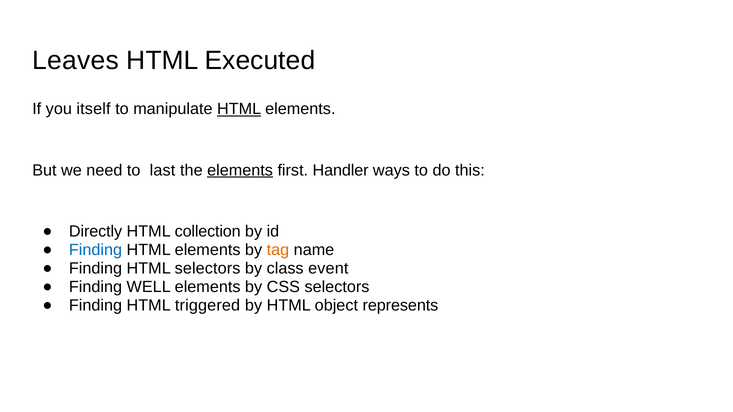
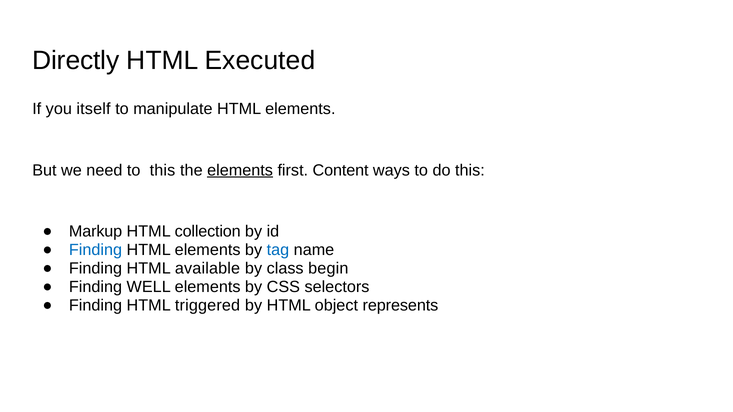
Leaves: Leaves -> Directly
HTML at (239, 109) underline: present -> none
to last: last -> this
Handler: Handler -> Content
Directly: Directly -> Markup
tag colour: orange -> blue
HTML selectors: selectors -> available
event: event -> begin
